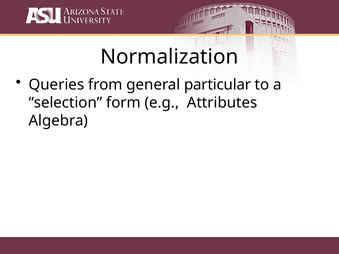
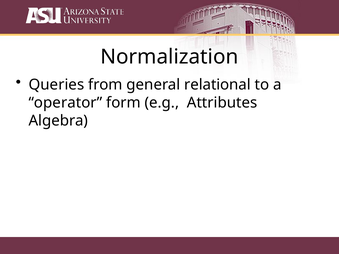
particular: particular -> relational
selection: selection -> operator
